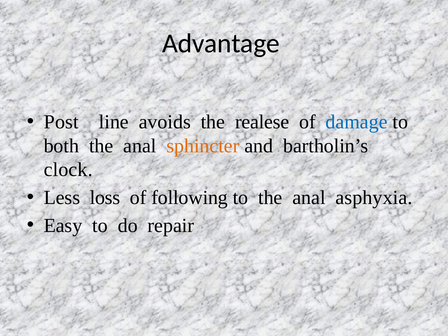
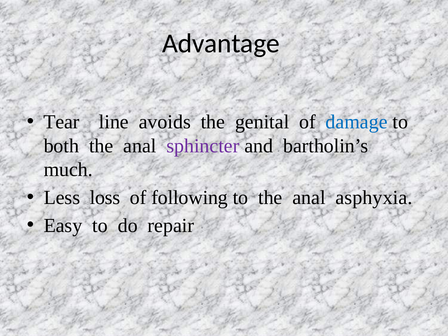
Post: Post -> Tear
realese: realese -> genital
sphincter colour: orange -> purple
clock: clock -> much
